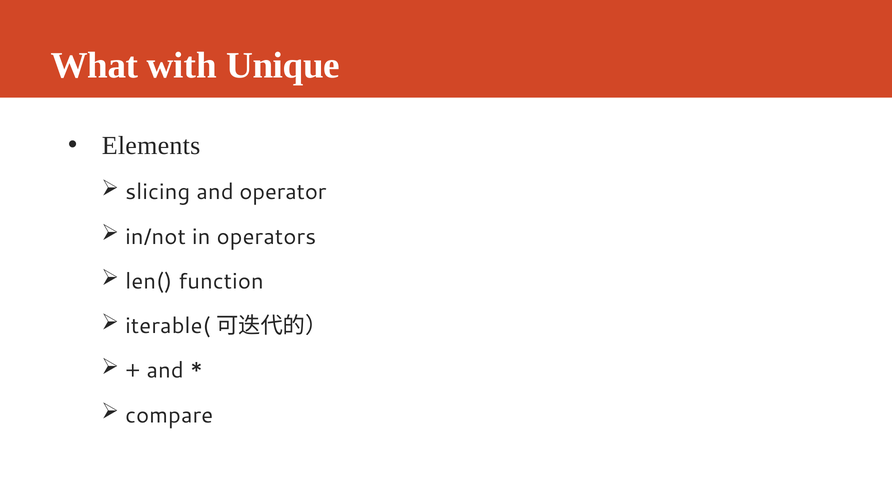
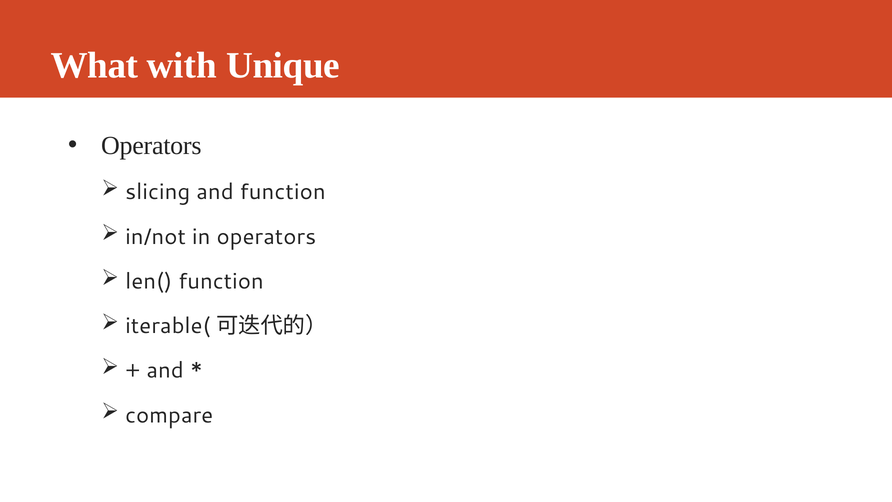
Elements at (151, 145): Elements -> Operators
and operator: operator -> function
